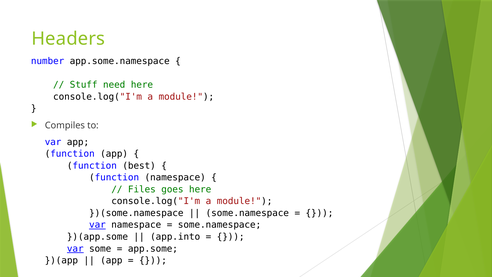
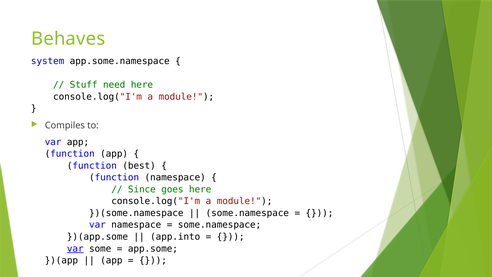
Headers: Headers -> Behaves
number: number -> system
Files: Files -> Since
var at (97, 225) underline: present -> none
